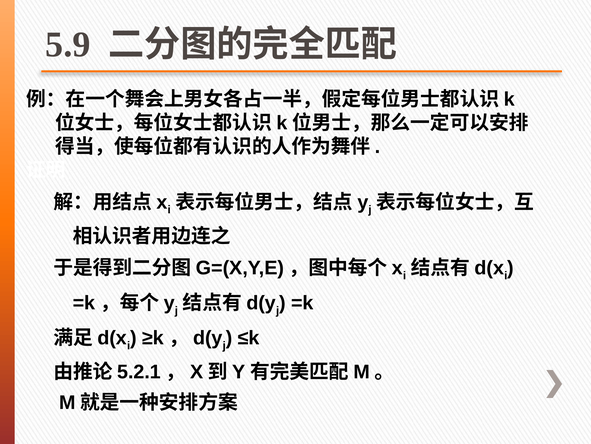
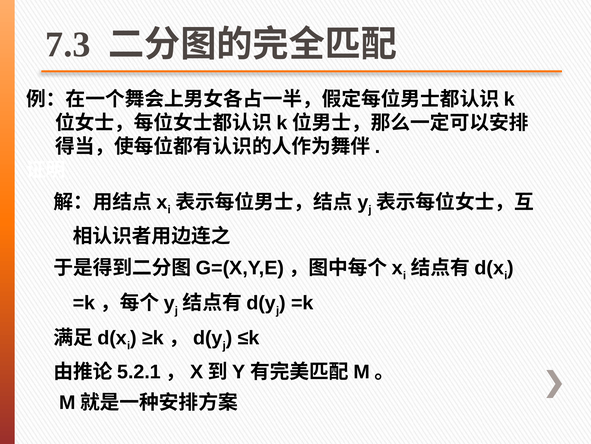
5.9: 5.9 -> 7.3
